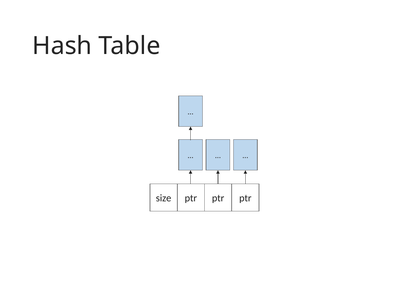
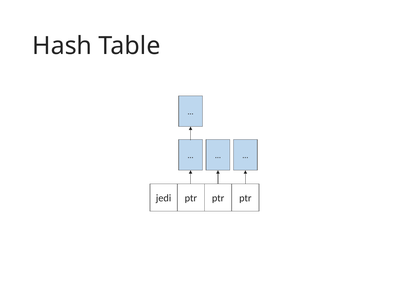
size: size -> jedi
